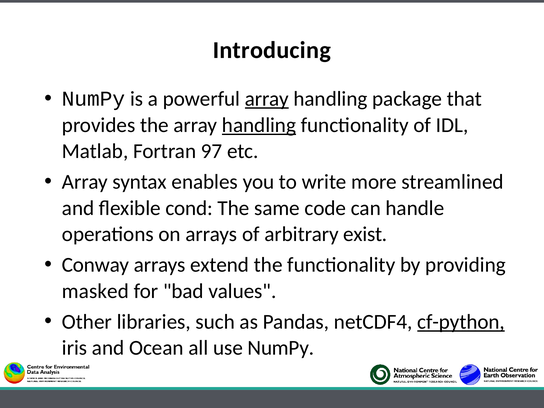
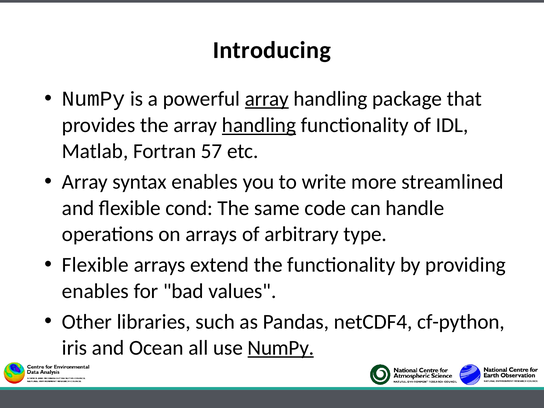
97: 97 -> 57
exist: exist -> type
Conway at (96, 265): Conway -> Flexible
masked at (95, 291): masked -> enables
cf-python underline: present -> none
NumPy at (281, 348) underline: none -> present
